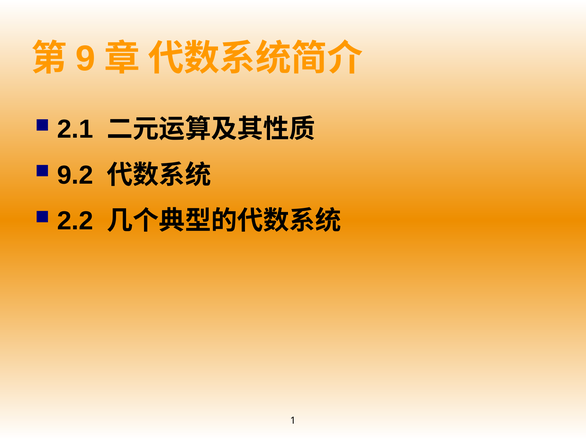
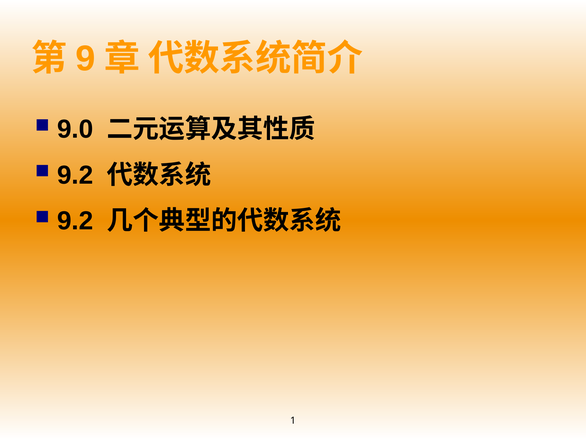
2.1: 2.1 -> 9.0
2.2 at (75, 221): 2.2 -> 9.2
